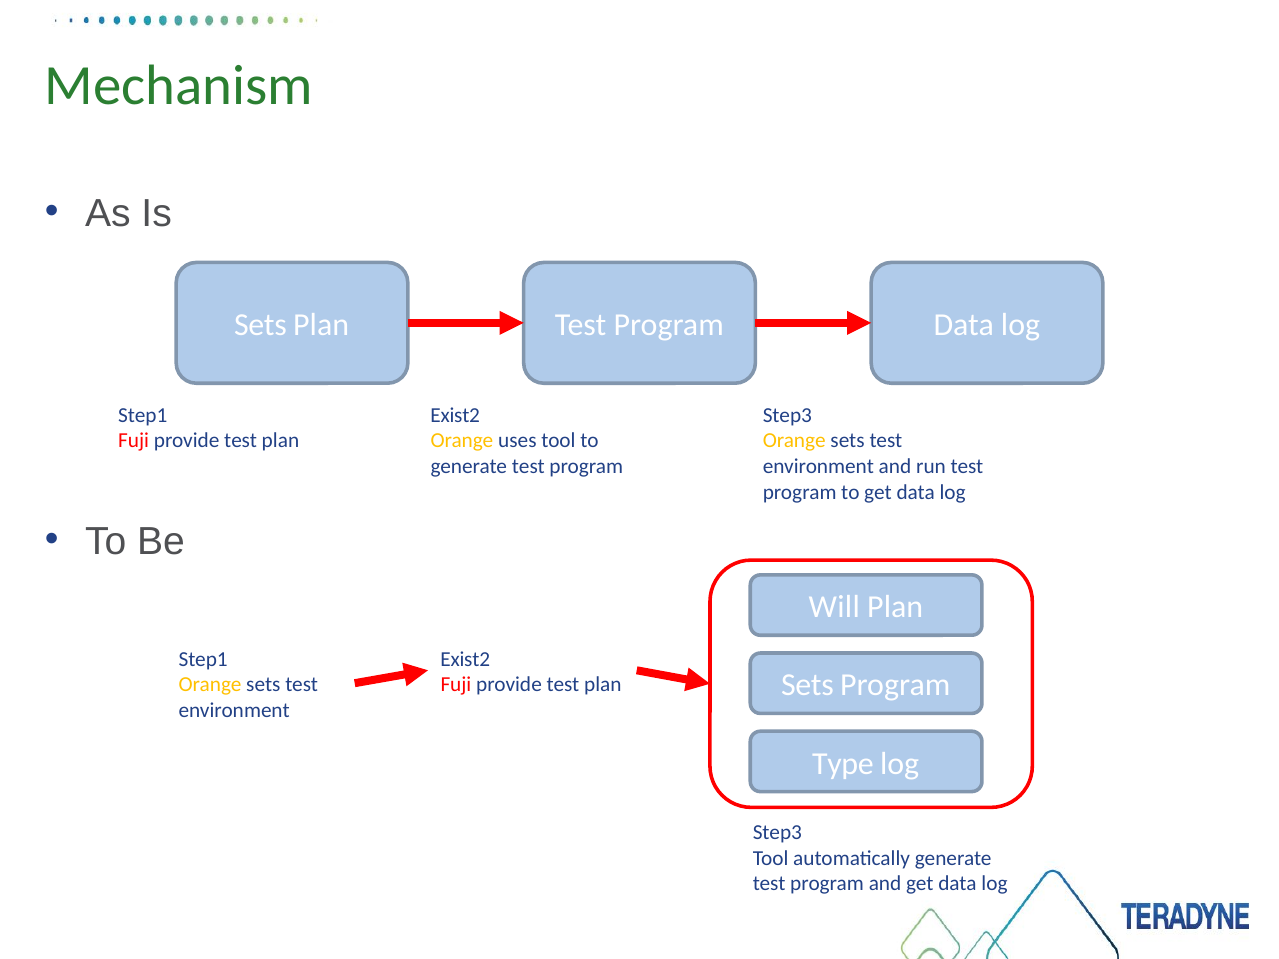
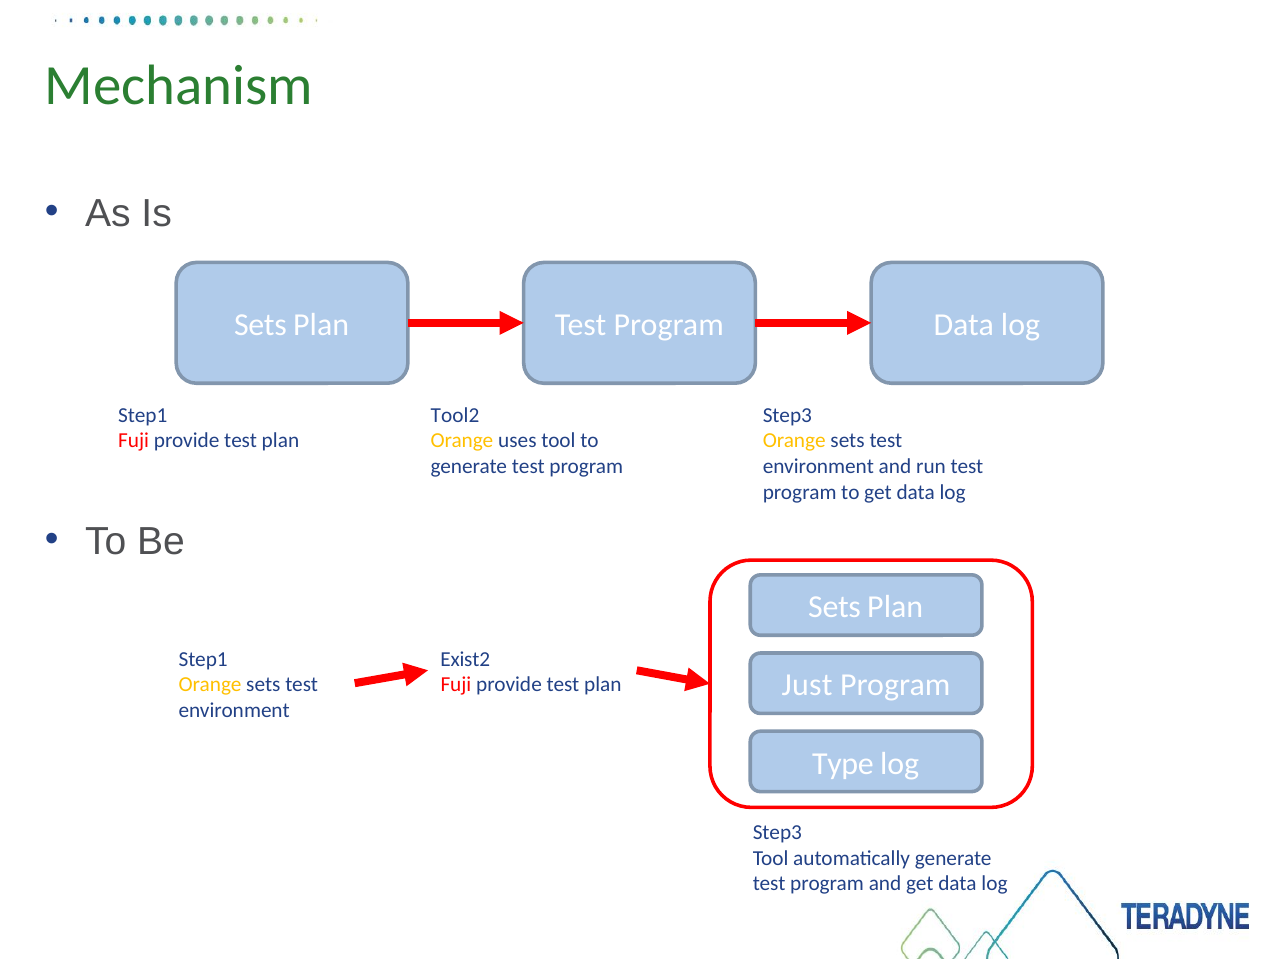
Exist2 at (455, 415): Exist2 -> Tool2
Will at (834, 607): Will -> Sets
Sets at (807, 686): Sets -> Just
